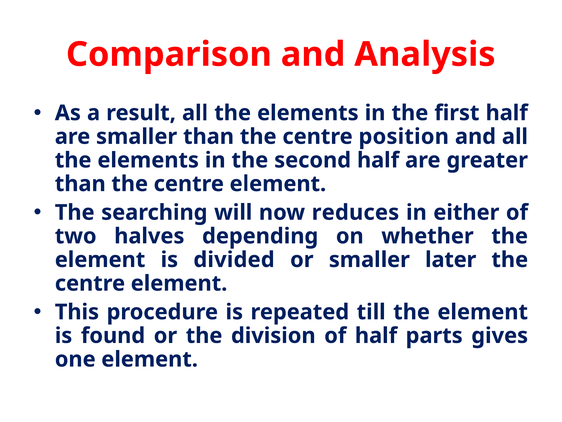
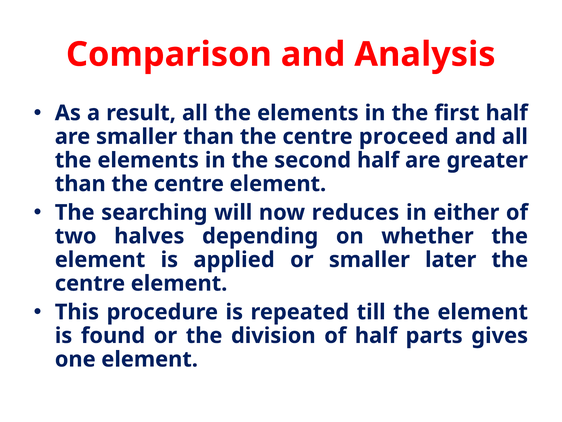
position: position -> proceed
divided: divided -> applied
